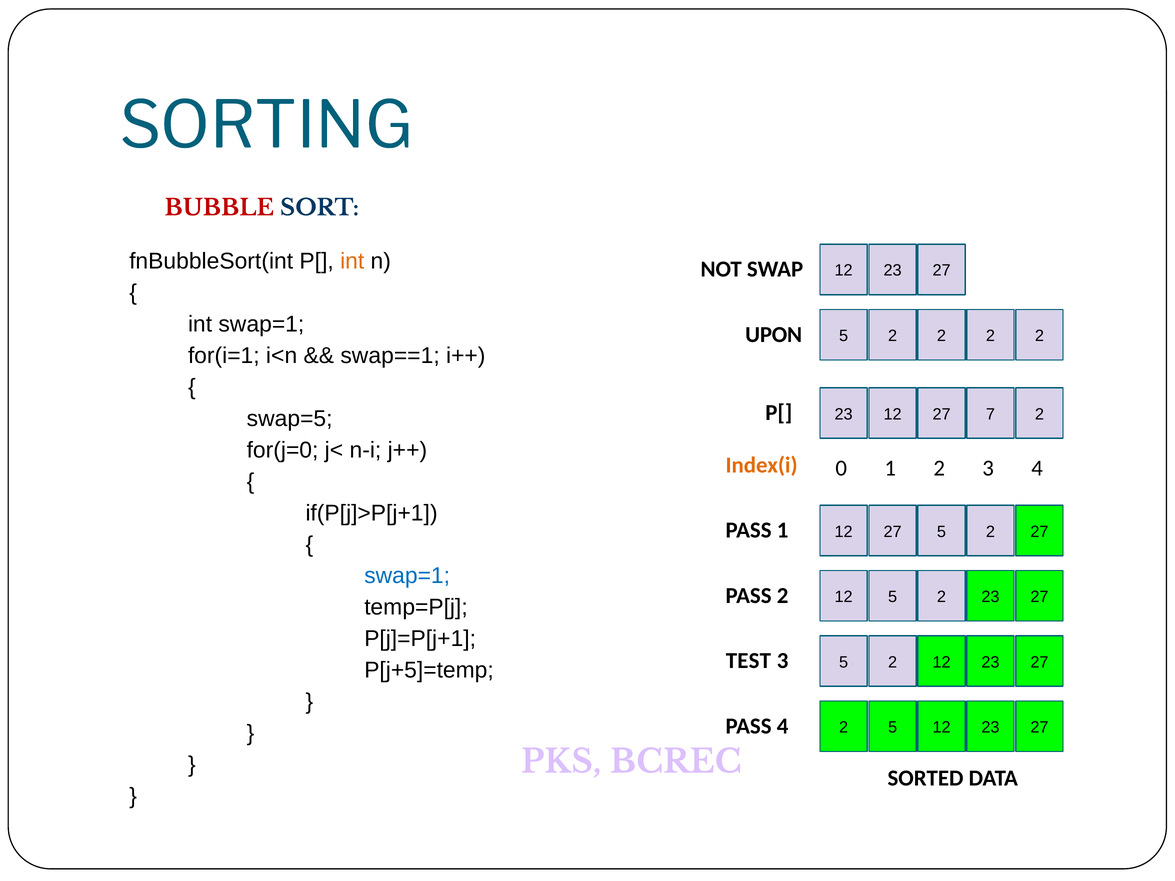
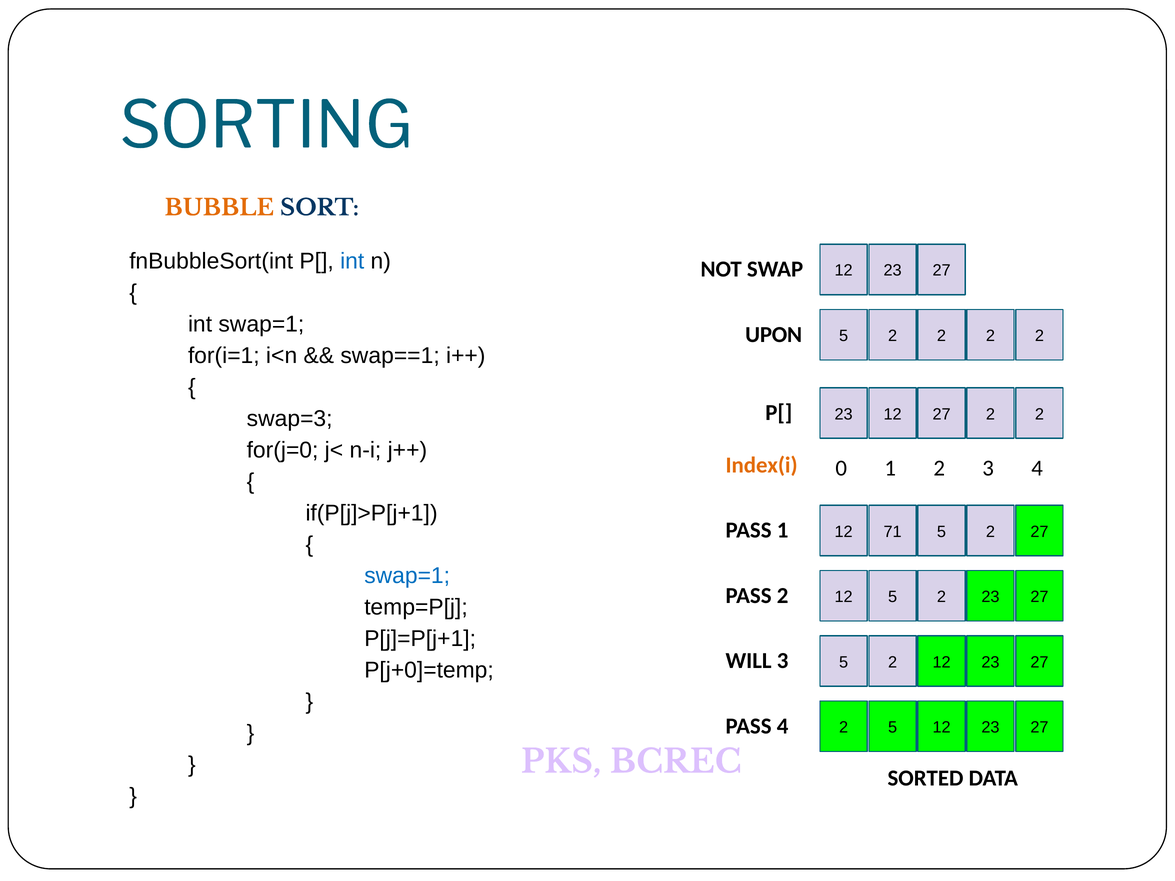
BUBBLE colour: red -> orange
int at (352, 261) colour: orange -> blue
12 27 7: 7 -> 2
swap=5: swap=5 -> swap=3
27 at (893, 532): 27 -> 71
TEST: TEST -> WILL
P[j+5]=temp: P[j+5]=temp -> P[j+0]=temp
